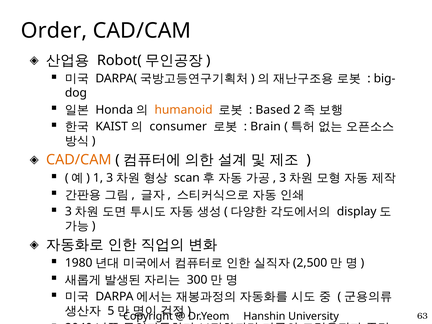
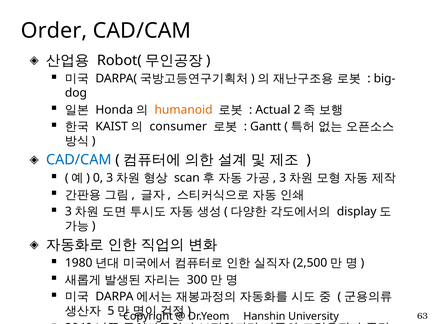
Based: Based -> Actual
Brain: Brain -> Gantt
CAD/CAM at (79, 160) colour: orange -> blue
1: 1 -> 0
